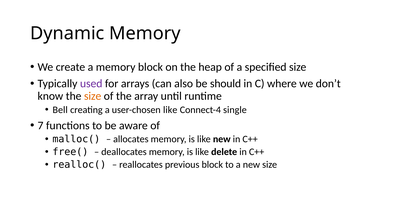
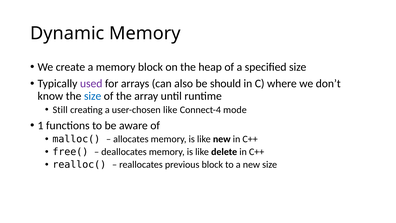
size at (93, 96) colour: orange -> blue
Bell: Bell -> Still
single: single -> mode
7: 7 -> 1
